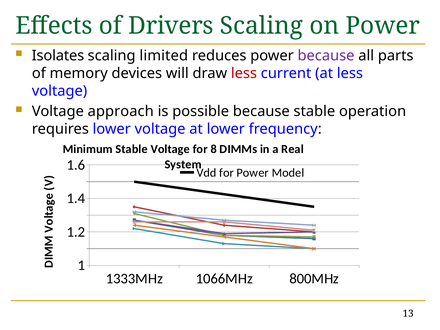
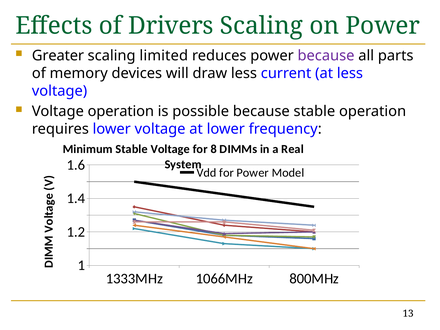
Isolates: Isolates -> Greater
less at (244, 73) colour: red -> black
Voltage approach: approach -> operation
